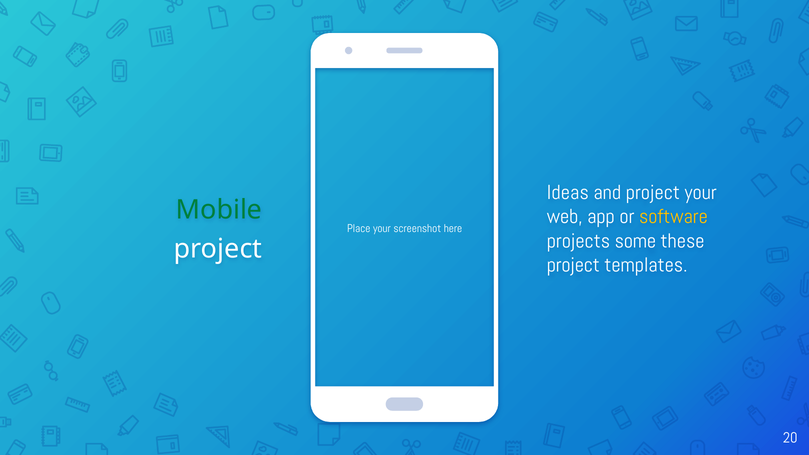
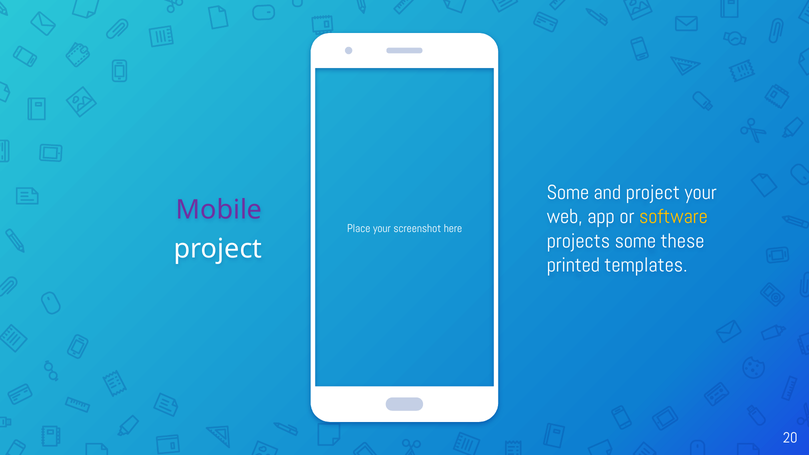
Ideas at (568, 193): Ideas -> Some
Mobile colour: green -> purple
project at (573, 265): project -> printed
